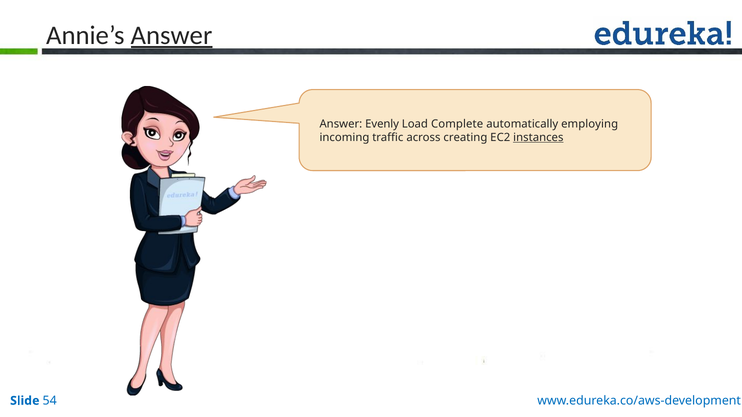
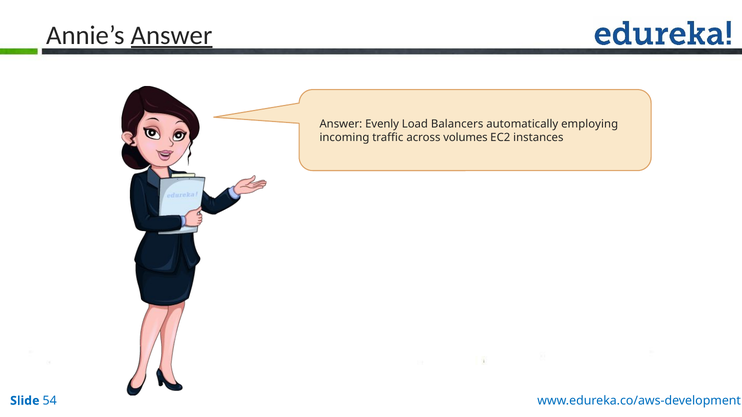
Complete: Complete -> Balancers
creating: creating -> volumes
instances underline: present -> none
